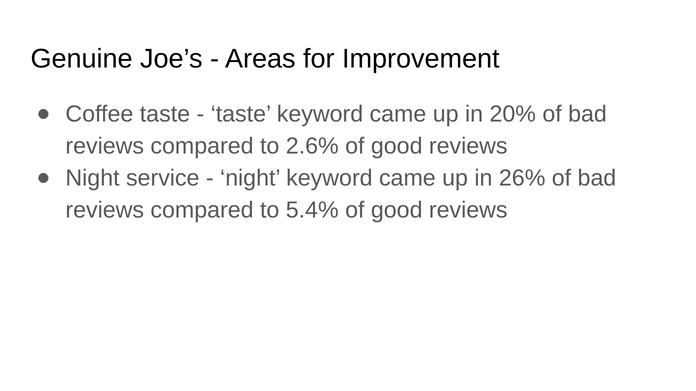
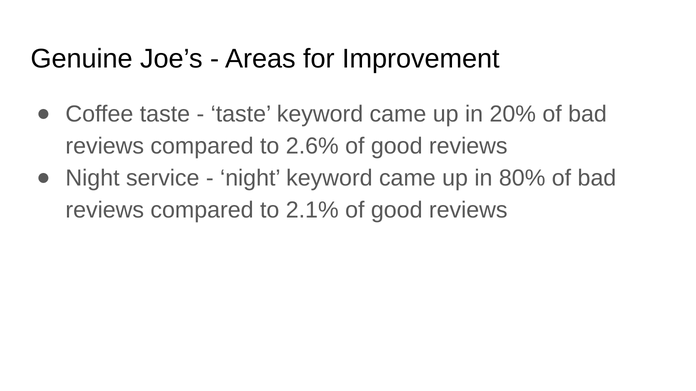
26%: 26% -> 80%
5.4%: 5.4% -> 2.1%
